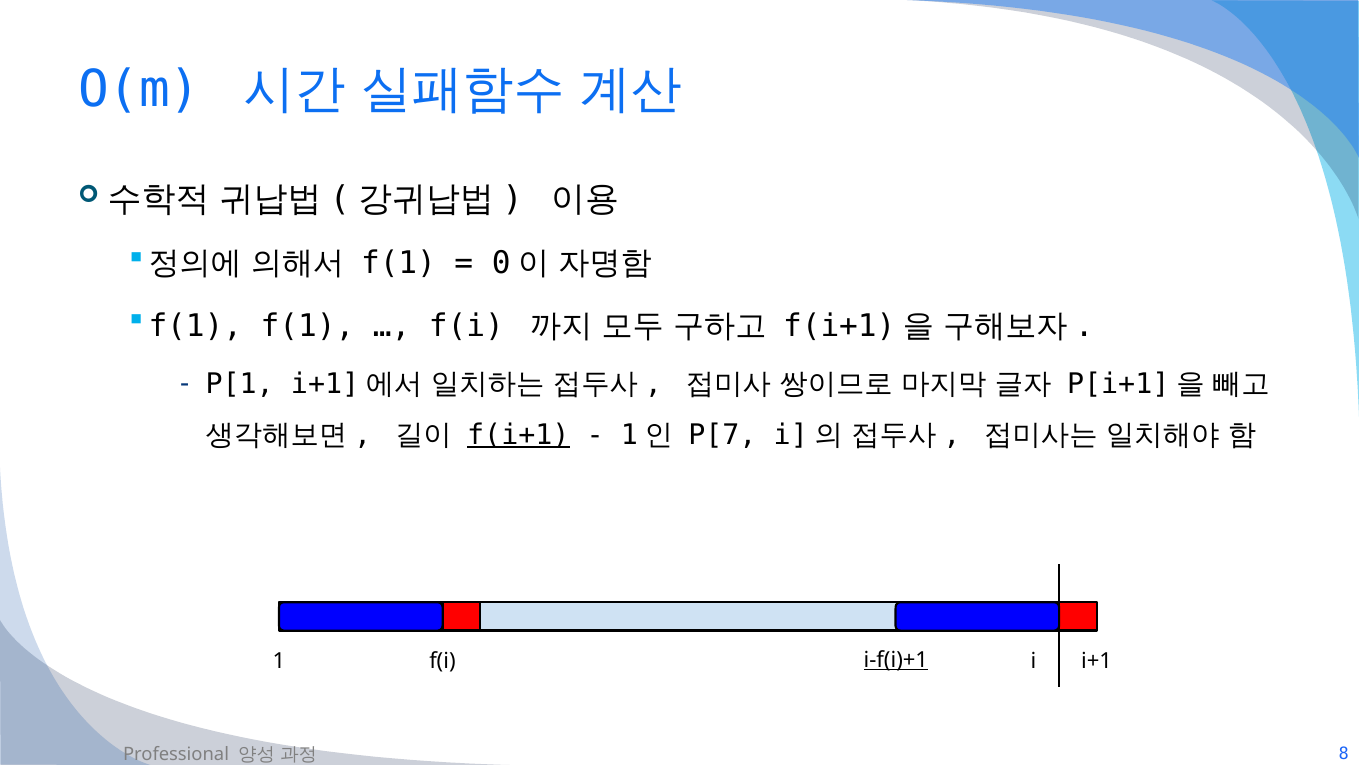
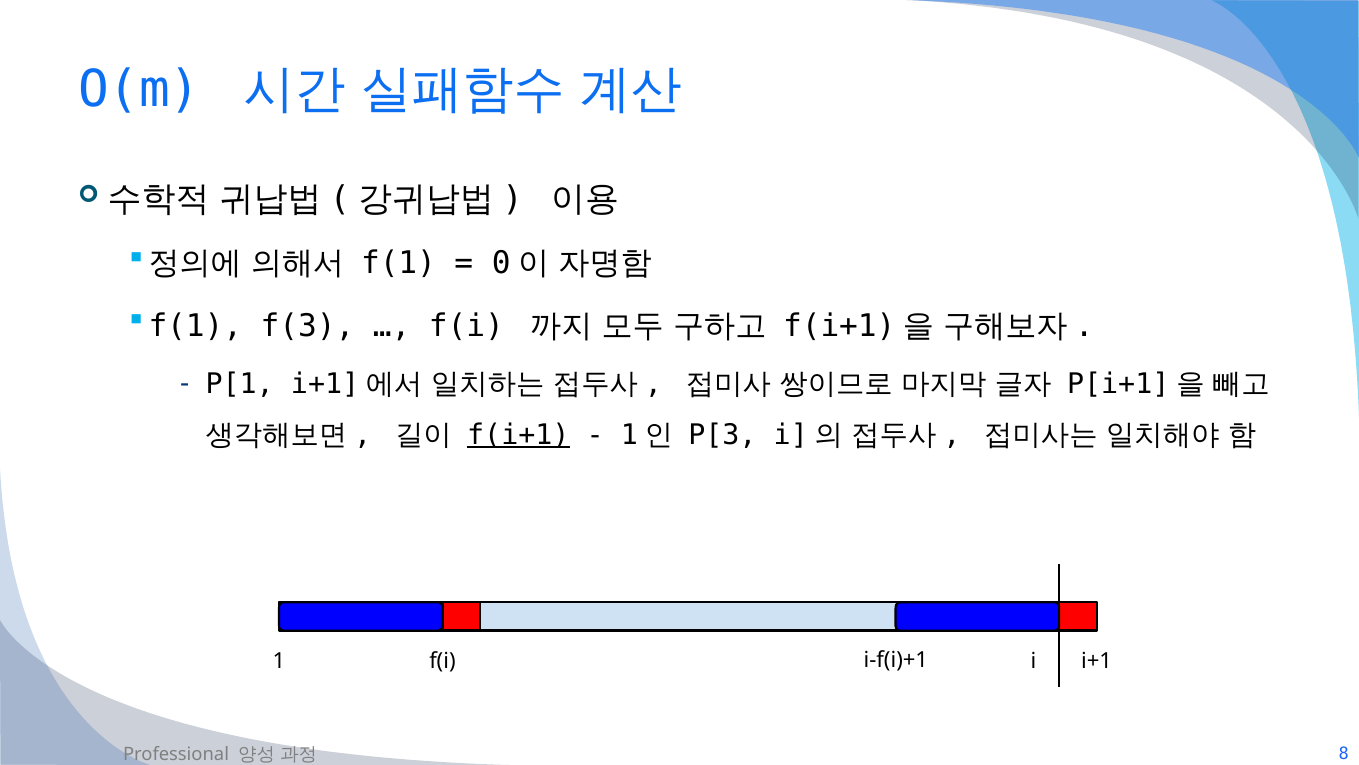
f(1 at (307, 326): f(1 -> f(3
P[7: P[7 -> P[3
i-f(i)+1 underline: present -> none
